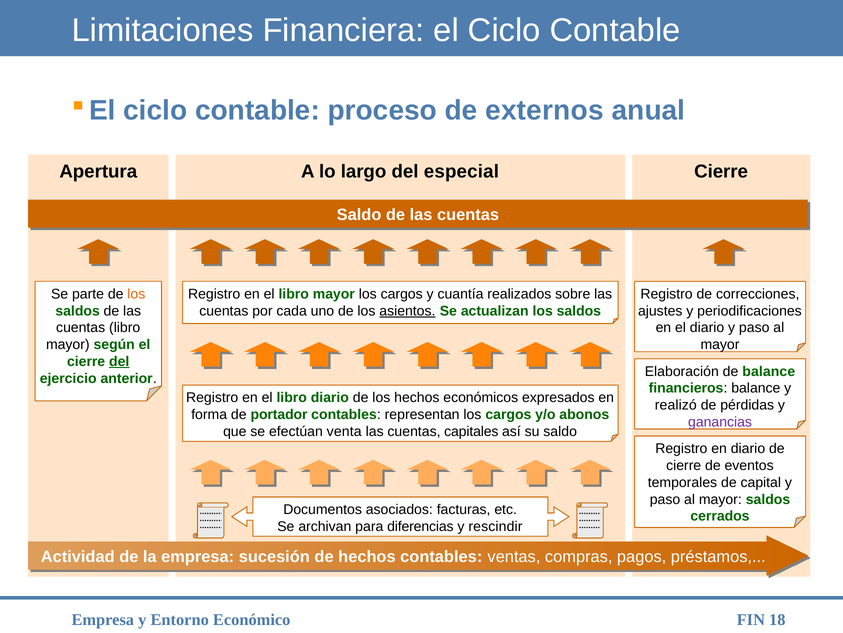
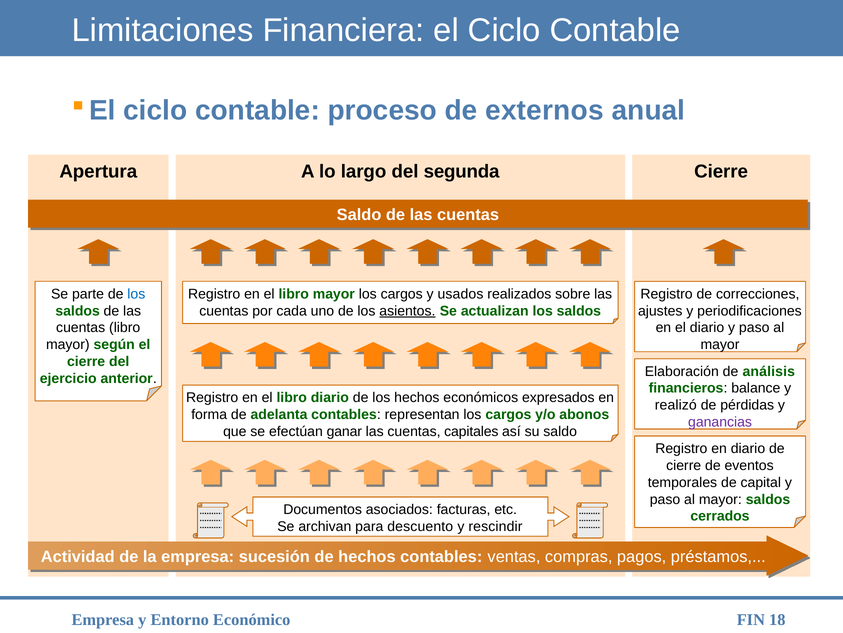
especial: especial -> segunda
los at (136, 294) colour: orange -> blue
cuantía: cuantía -> usados
del at (119, 361) underline: present -> none
de balance: balance -> análisis
portador: portador -> adelanta
venta: venta -> ganar
diferencias: diferencias -> descuento
